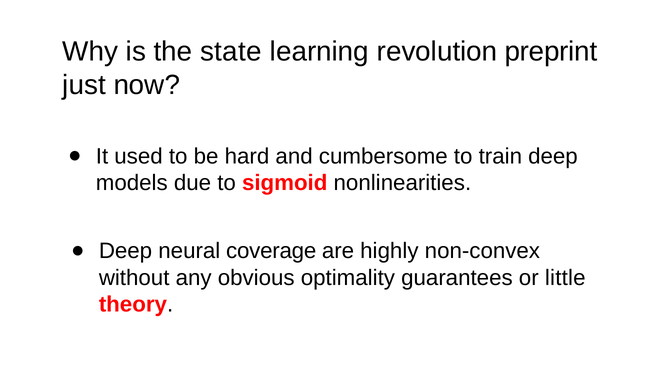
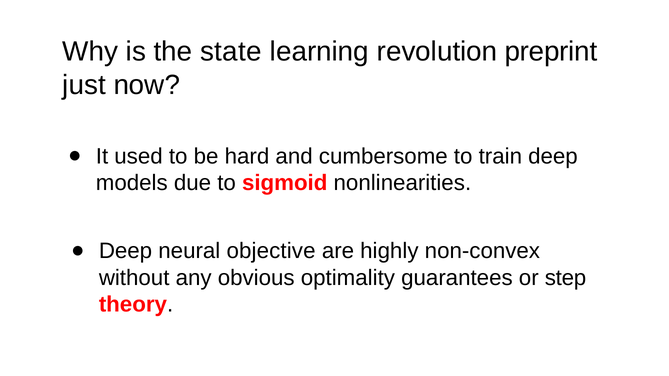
coverage: coverage -> objective
little: little -> step
